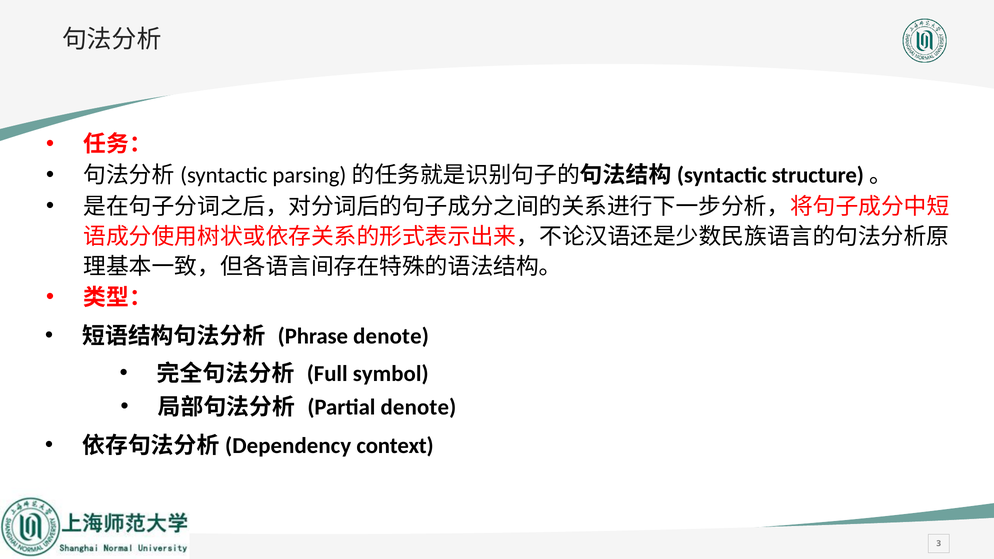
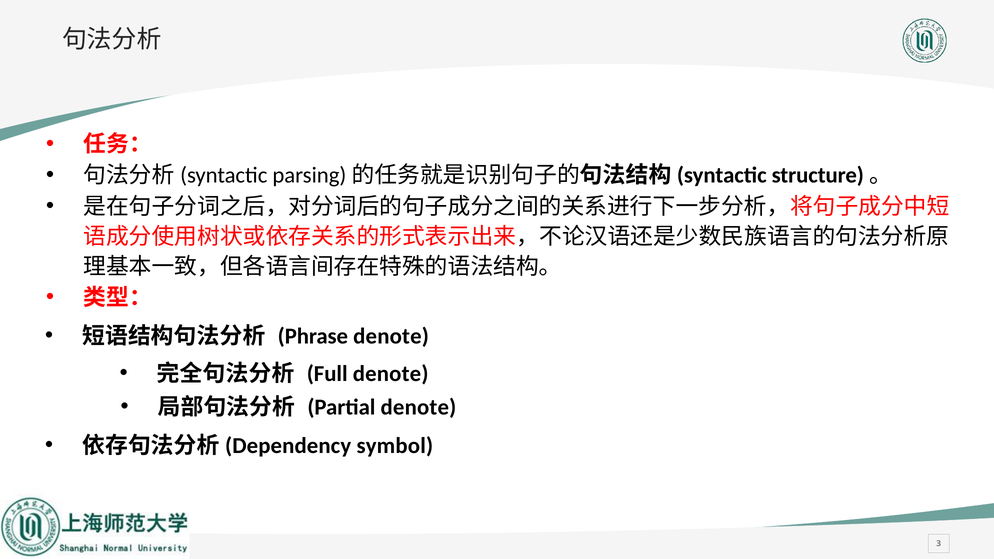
symbol at (391, 374): symbol -> denote
context: context -> symbol
